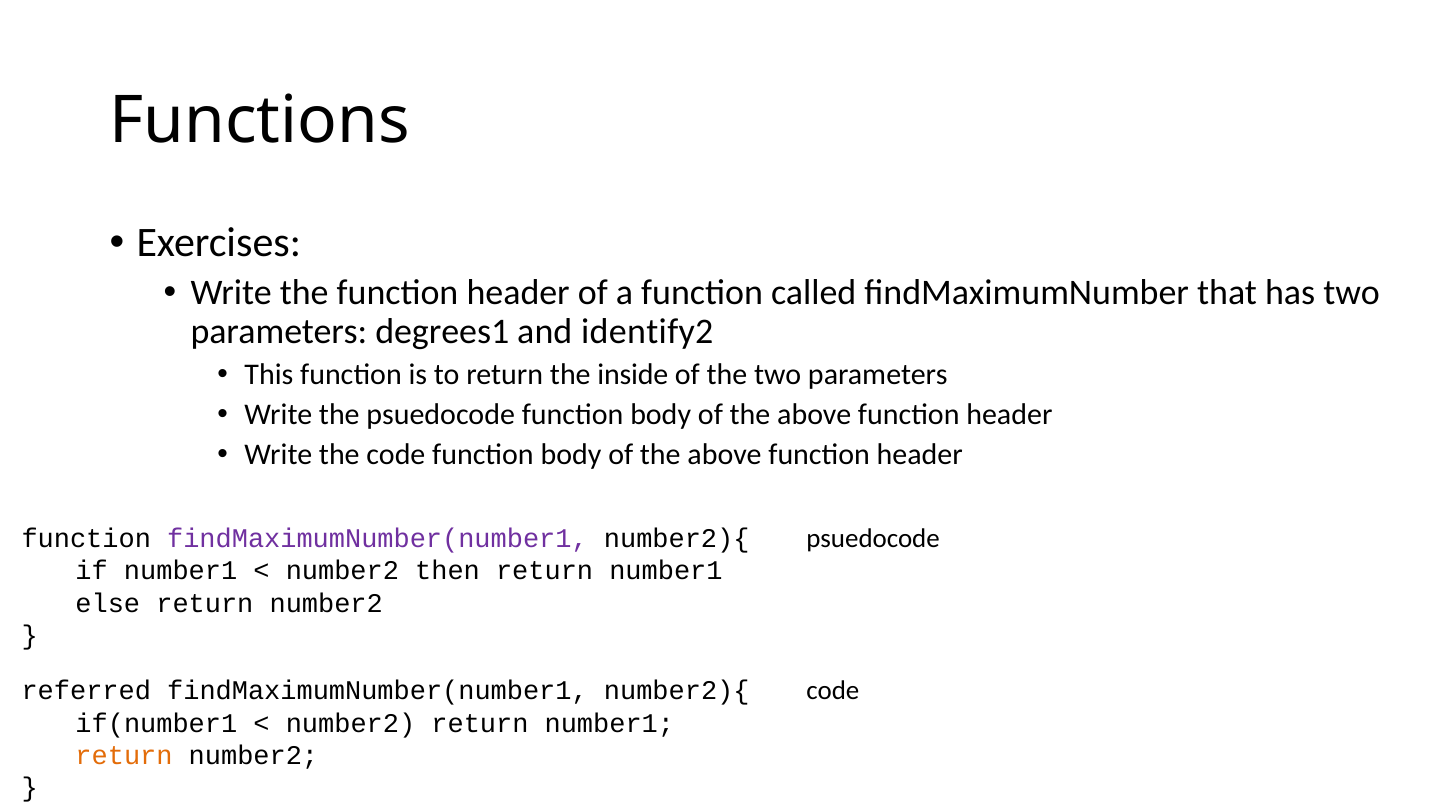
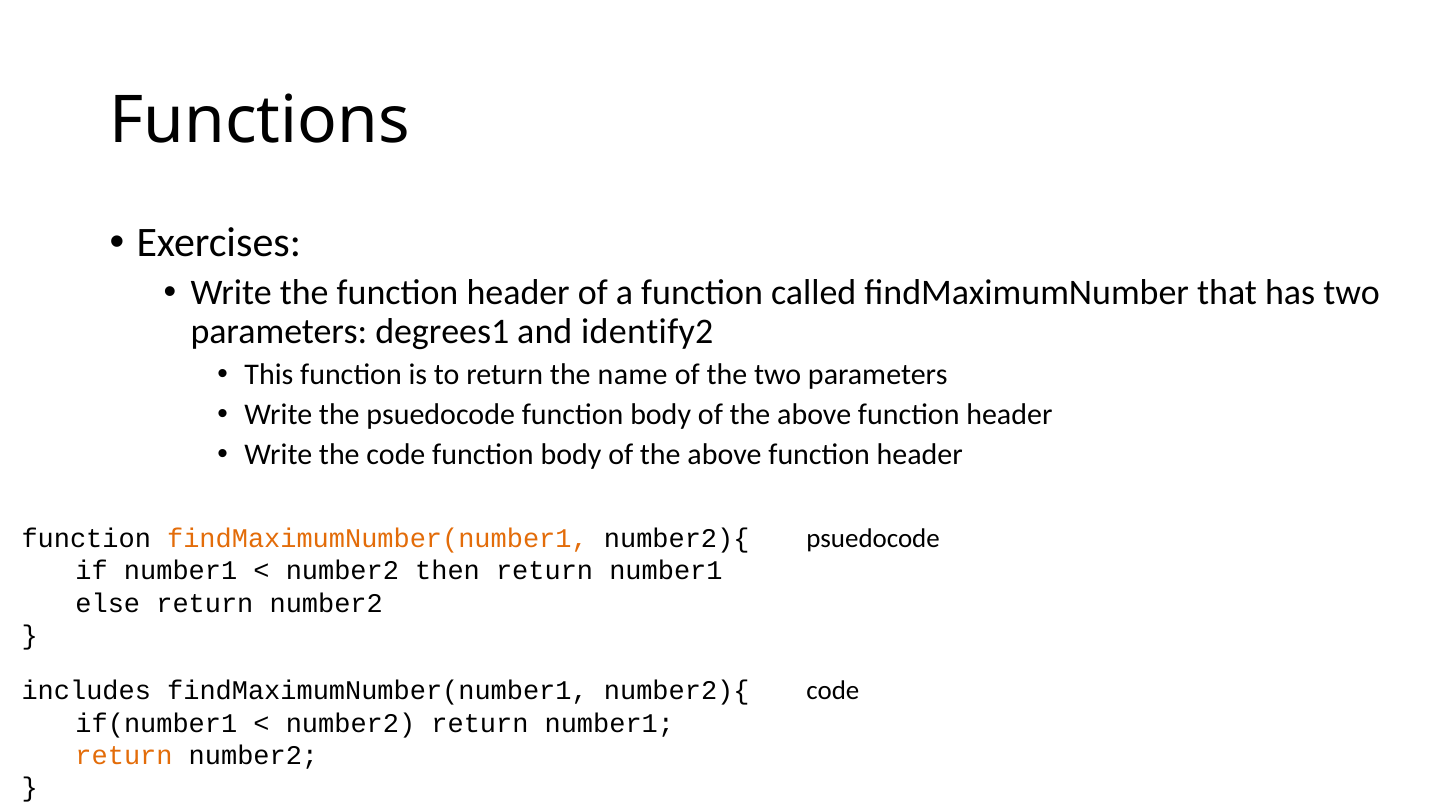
inside: inside -> name
findMaximumNumber(number1 at (377, 538) colour: purple -> orange
referred: referred -> includes
